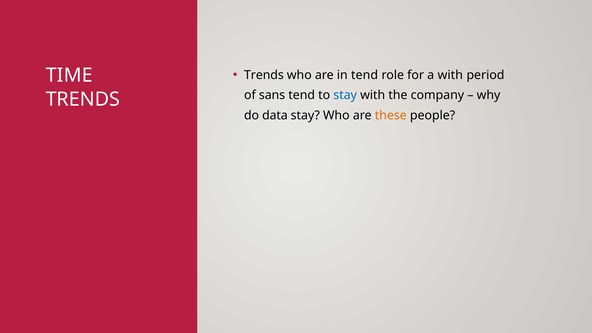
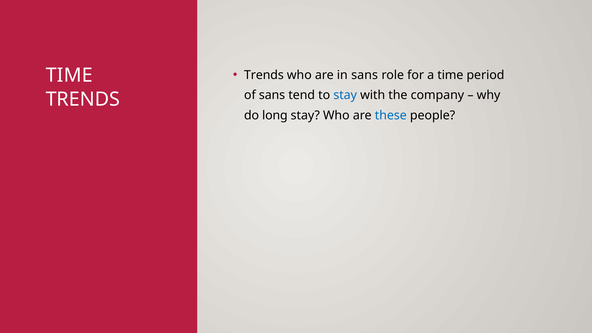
in tend: tend -> sans
a with: with -> time
data: data -> long
these colour: orange -> blue
